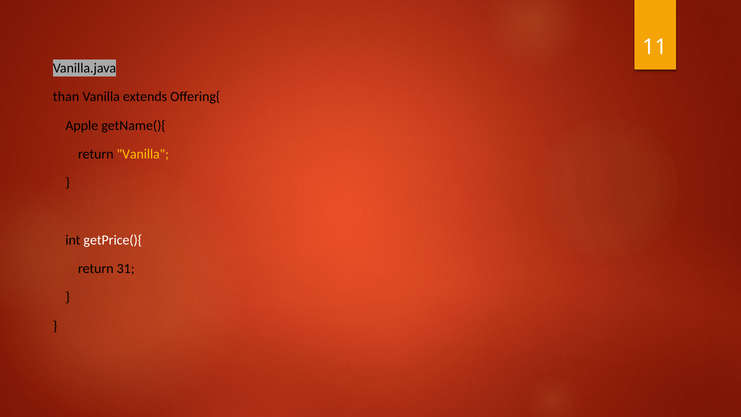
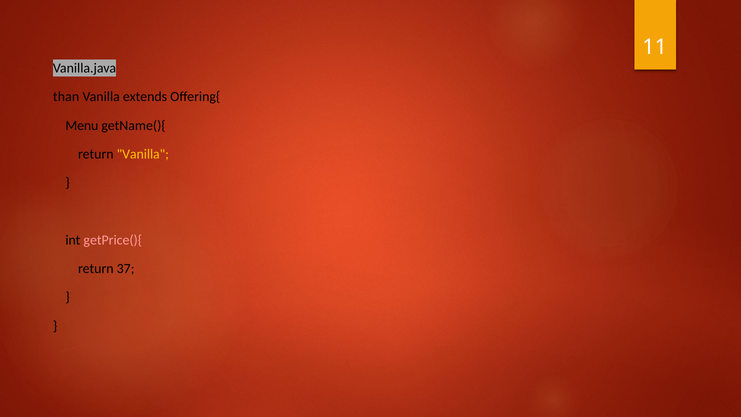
Apple: Apple -> Menu
getPrice(){ colour: white -> pink
31: 31 -> 37
